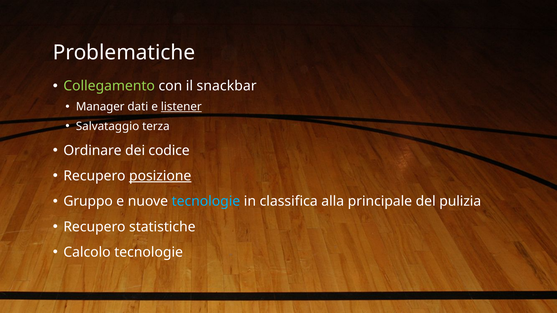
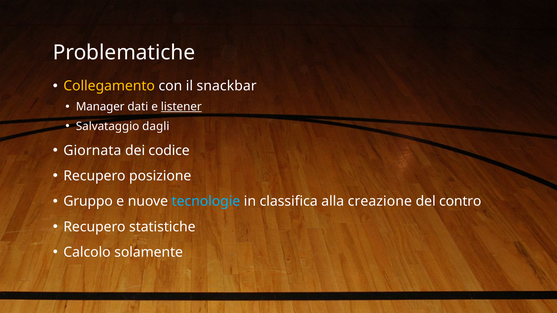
Collegamento colour: light green -> yellow
terza: terza -> dagli
Ordinare: Ordinare -> Giornata
posizione underline: present -> none
principale: principale -> creazione
pulizia: pulizia -> contro
Calcolo tecnologie: tecnologie -> solamente
